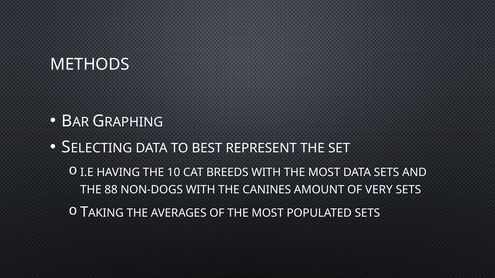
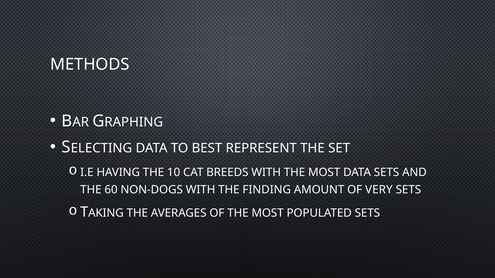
88: 88 -> 60
CANINES: CANINES -> FINDING
